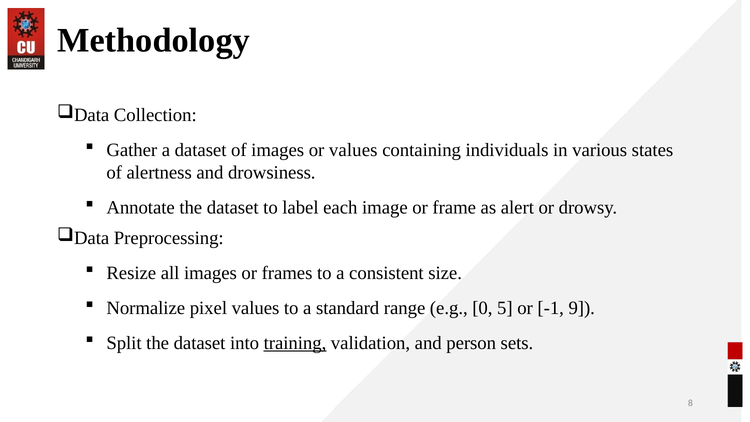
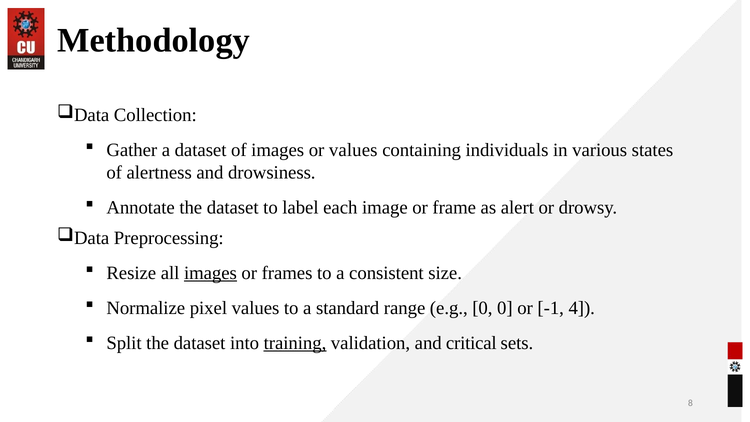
images at (210, 273) underline: none -> present
0 5: 5 -> 0
9: 9 -> 4
person: person -> critical
